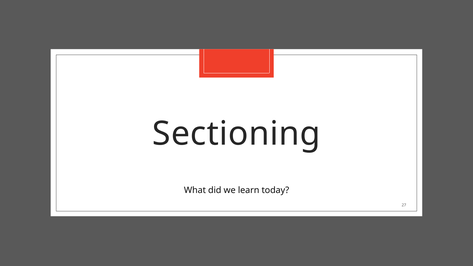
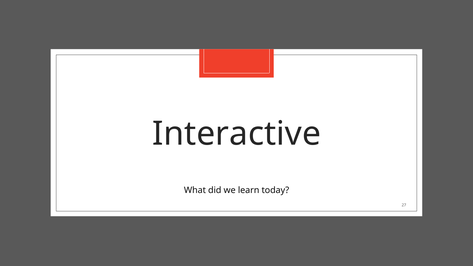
Sectioning: Sectioning -> Interactive
